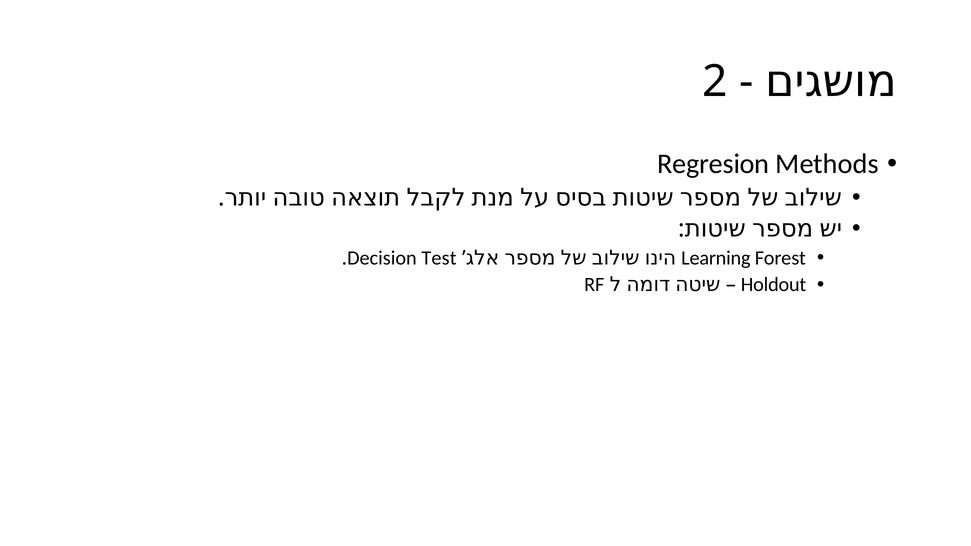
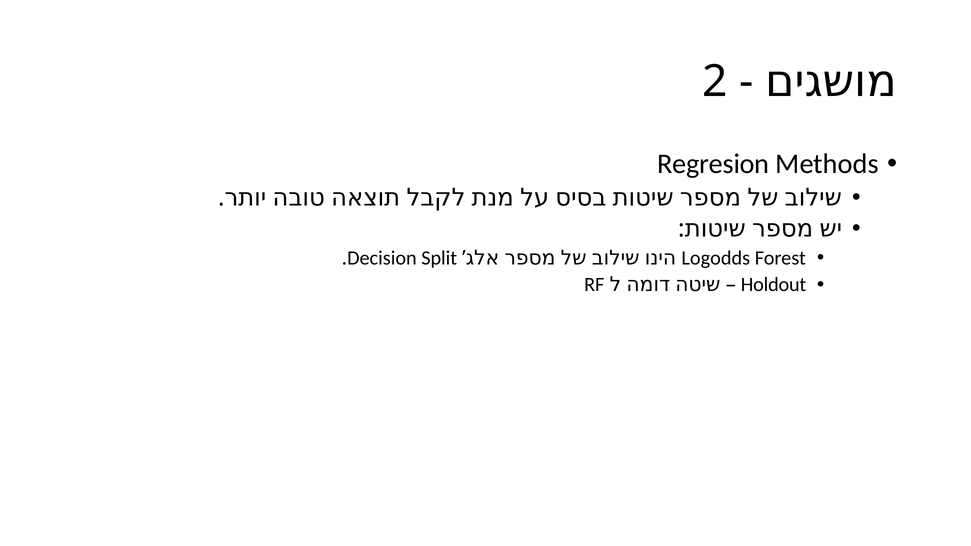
Test: Test -> Split
Learning: Learning -> Logodds
